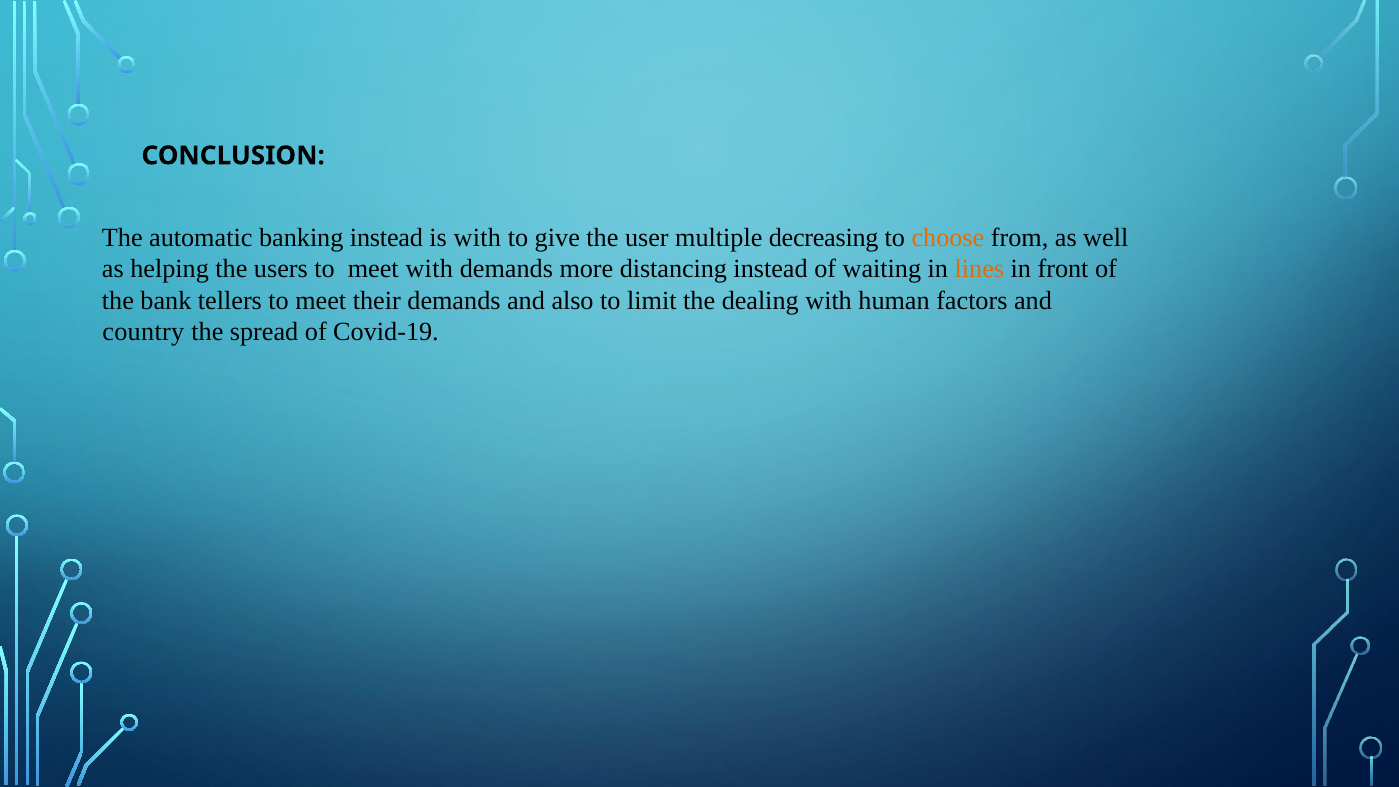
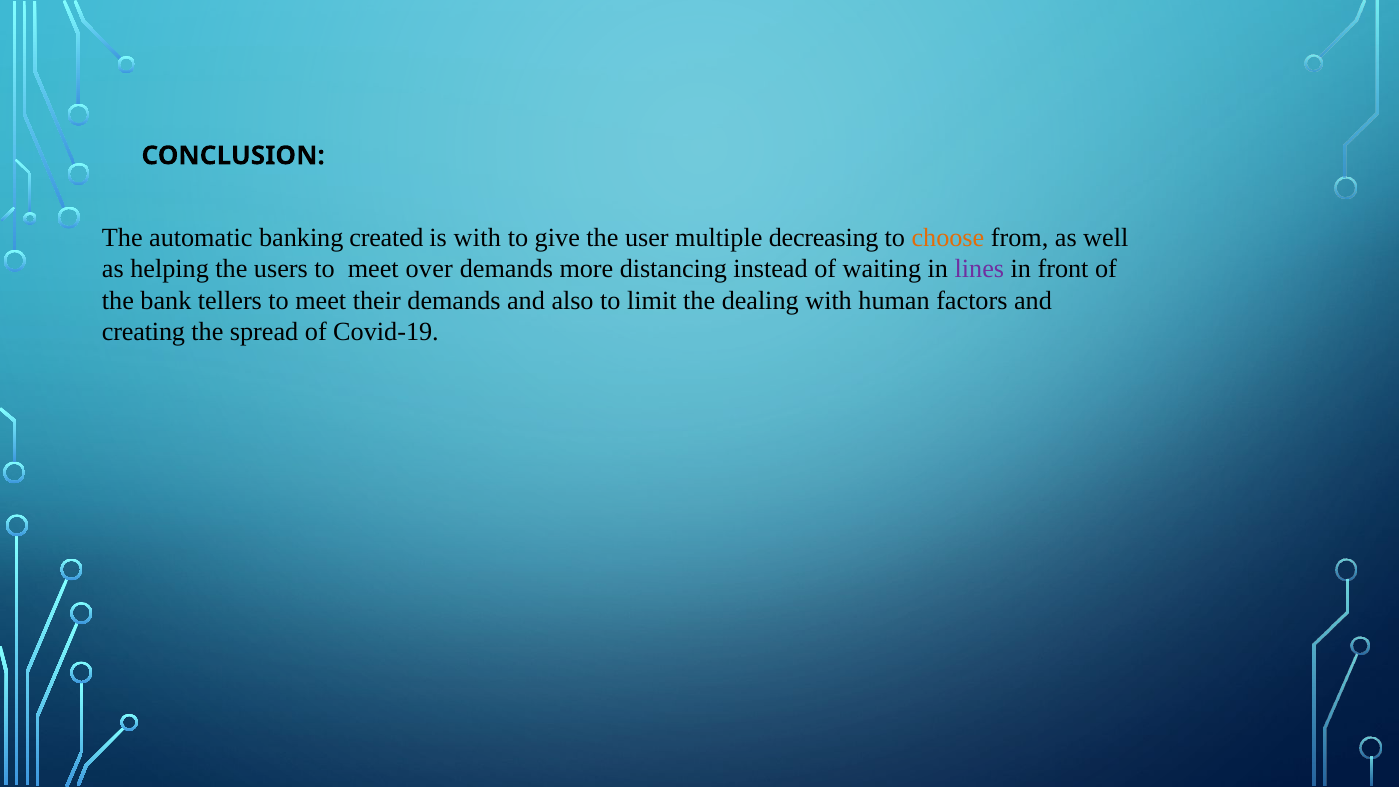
banking instead: instead -> created
meet with: with -> over
lines colour: orange -> purple
country: country -> creating
